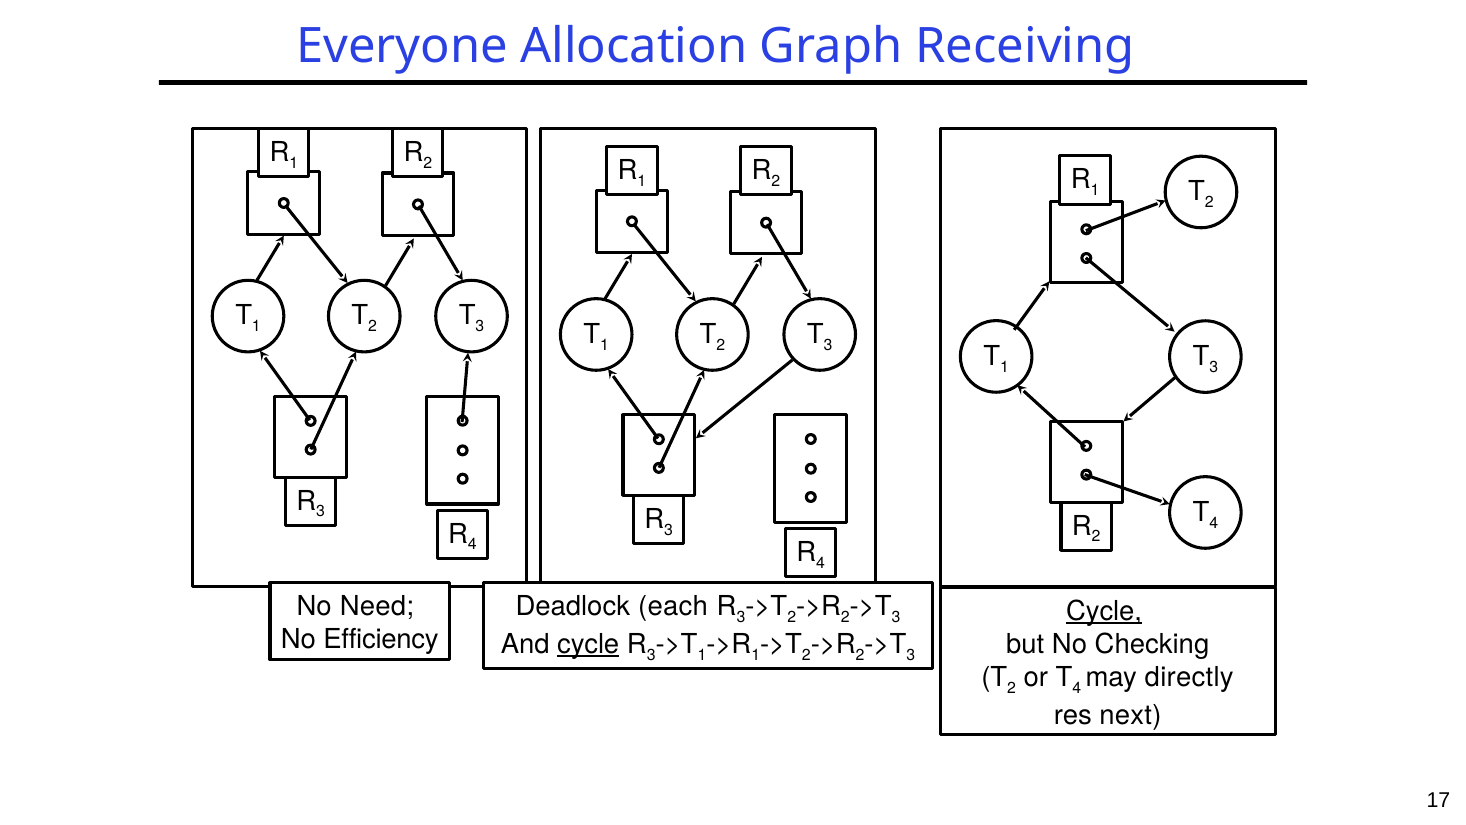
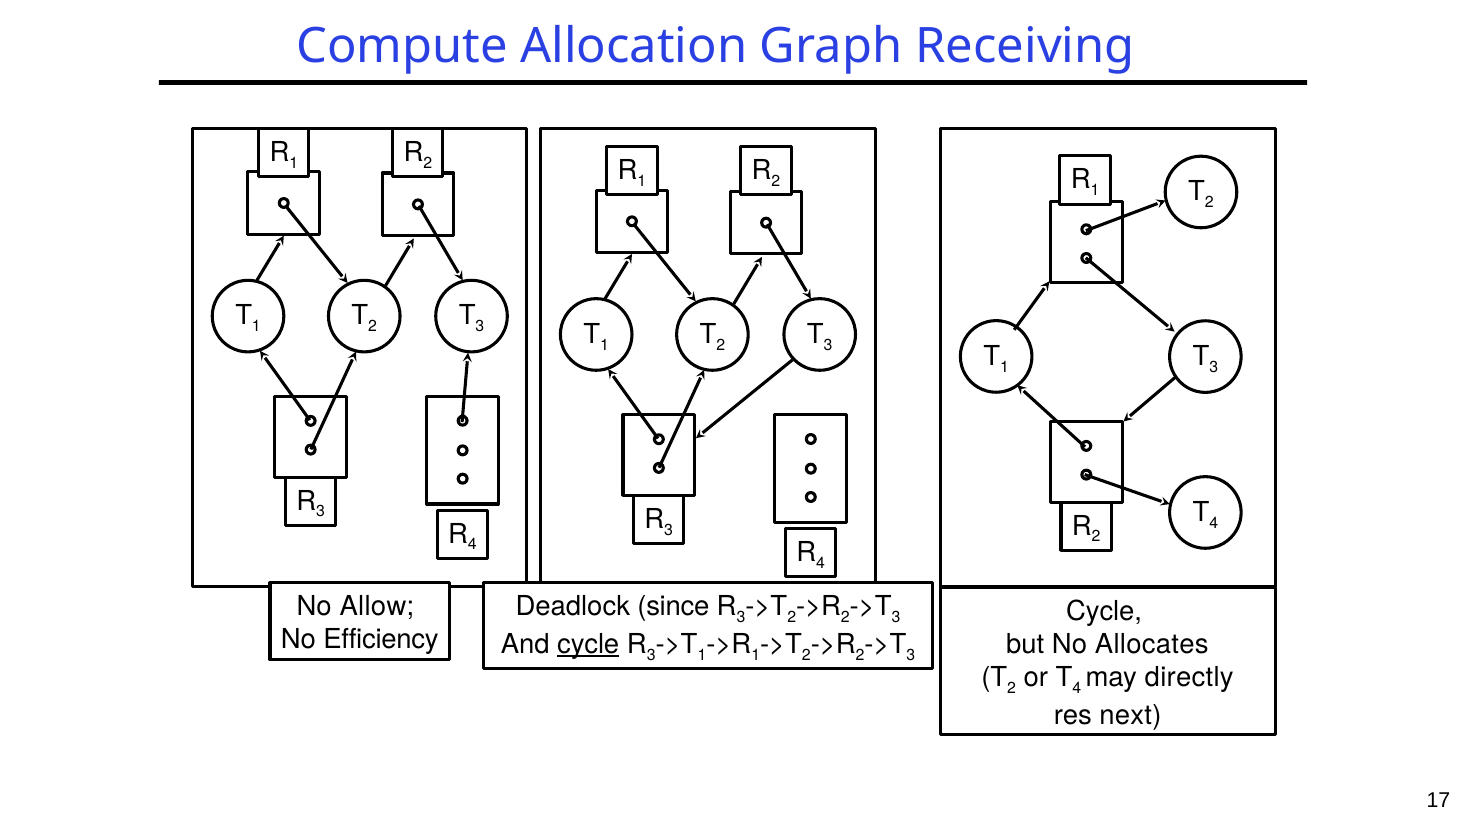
Everyone: Everyone -> Compute
Need: Need -> Allow
each: each -> since
Cycle at (1104, 611) underline: present -> none
Checking: Checking -> Allocates
